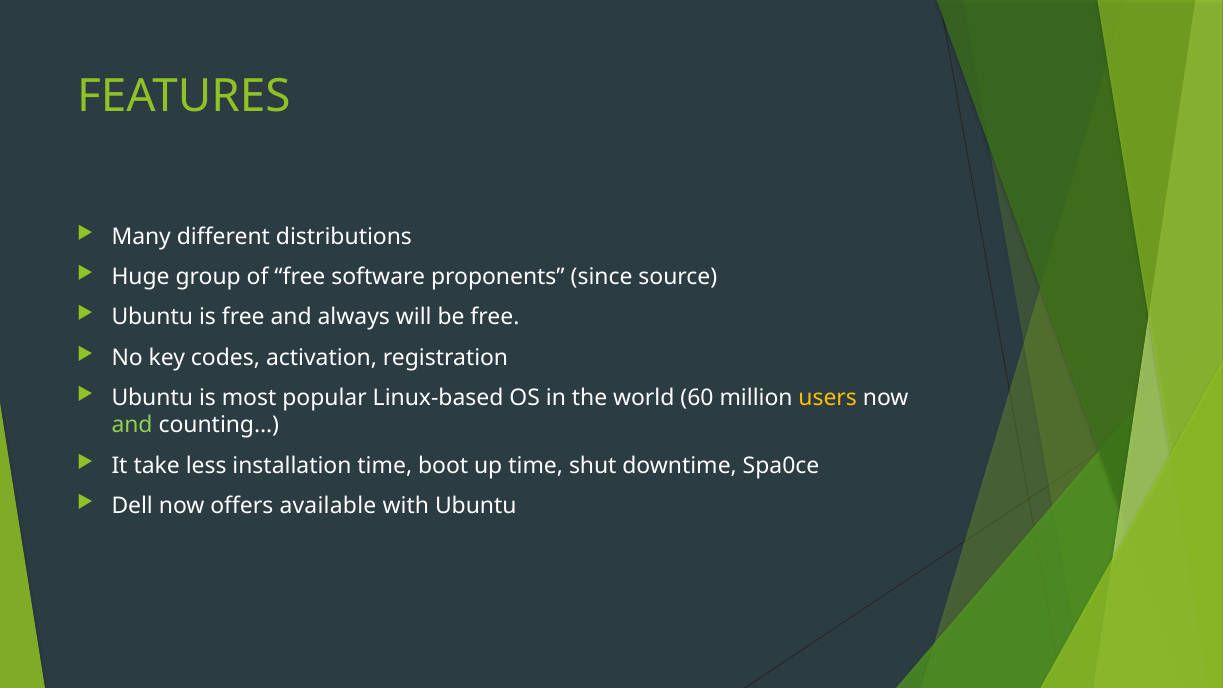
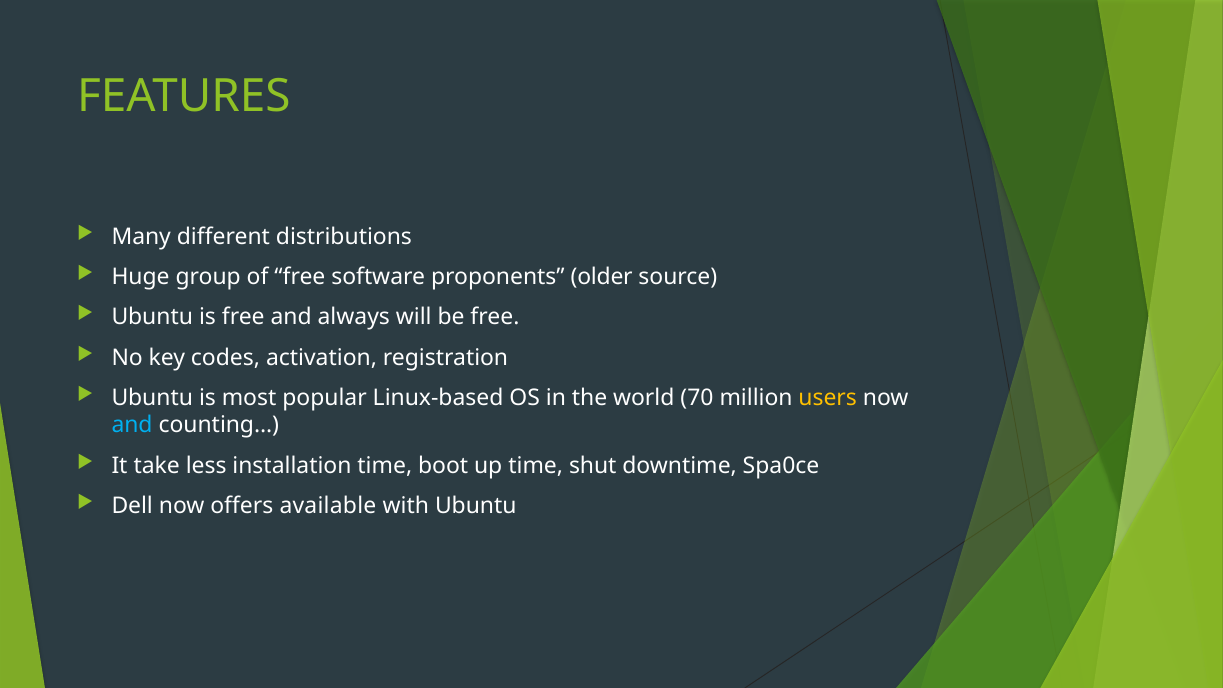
since: since -> older
60: 60 -> 70
and at (132, 425) colour: light green -> light blue
